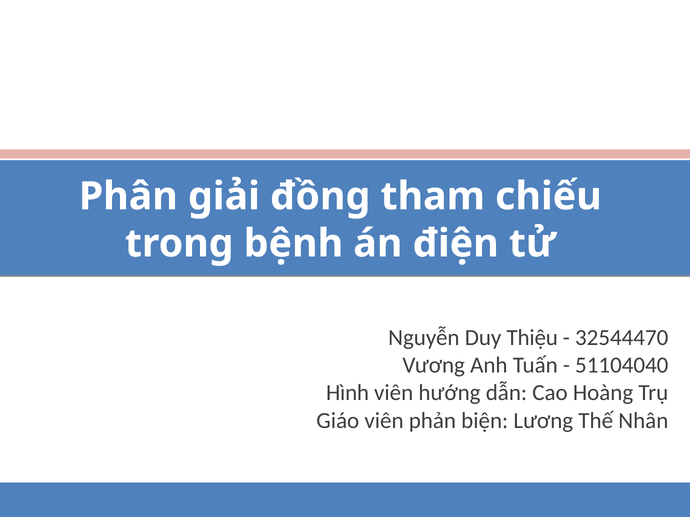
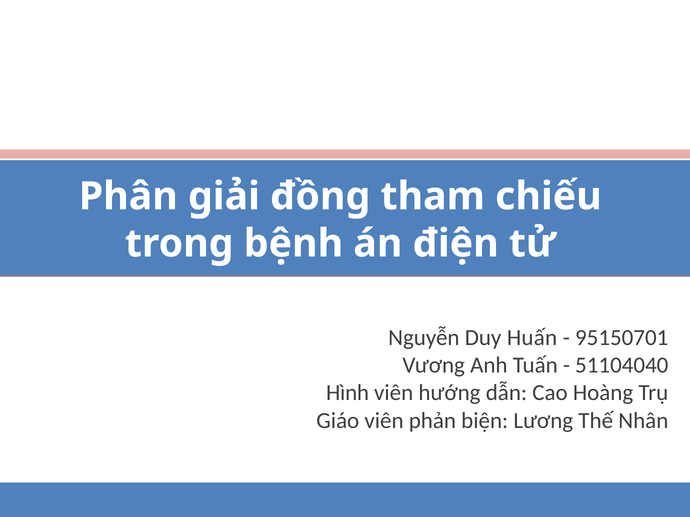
Thiệu: Thiệu -> Huấn
32544470: 32544470 -> 95150701
